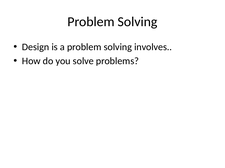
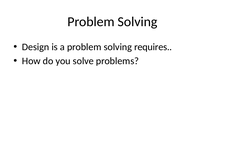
involves: involves -> requires
